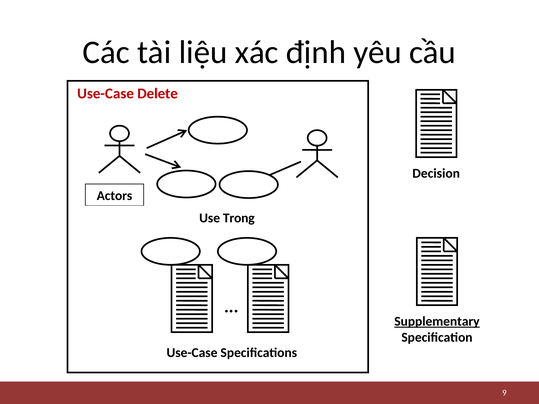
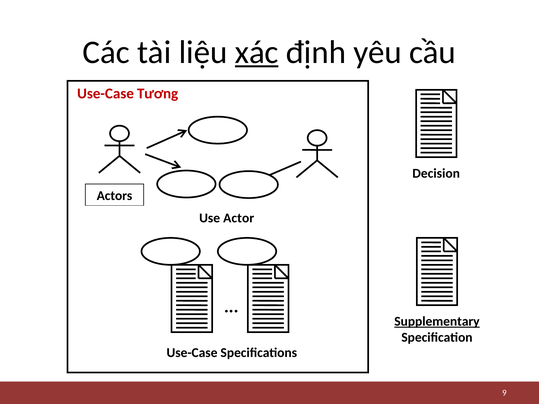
xác underline: none -> present
Delete: Delete -> Tương
Trong: Trong -> Actor
